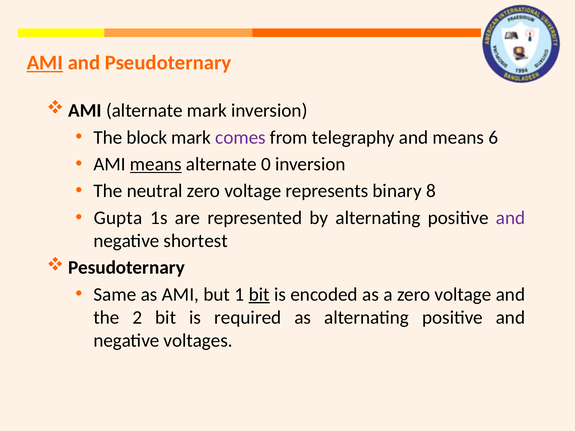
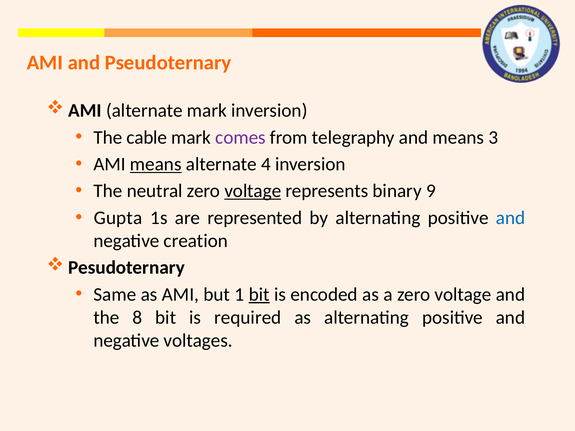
AMI at (45, 63) underline: present -> none
block: block -> cable
6: 6 -> 3
0: 0 -> 4
voltage at (253, 191) underline: none -> present
8: 8 -> 9
and at (511, 218) colour: purple -> blue
shortest: shortest -> creation
2: 2 -> 8
